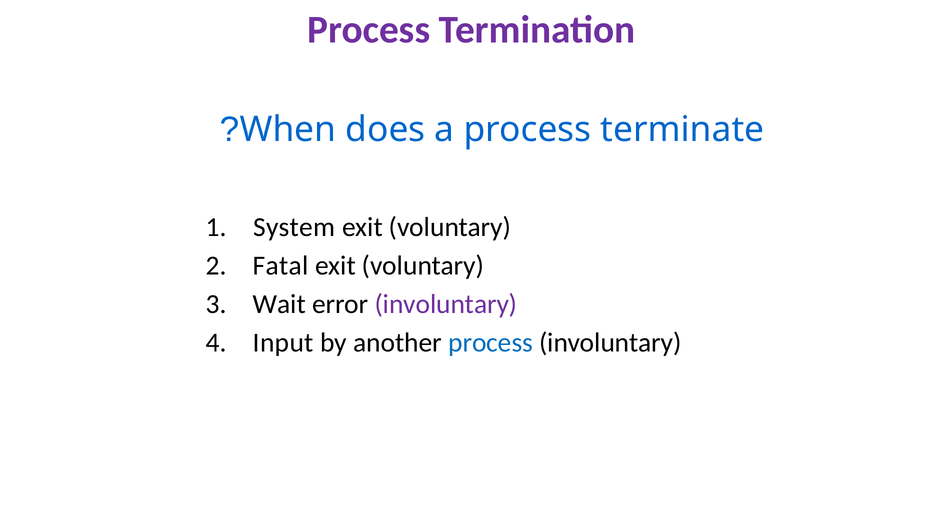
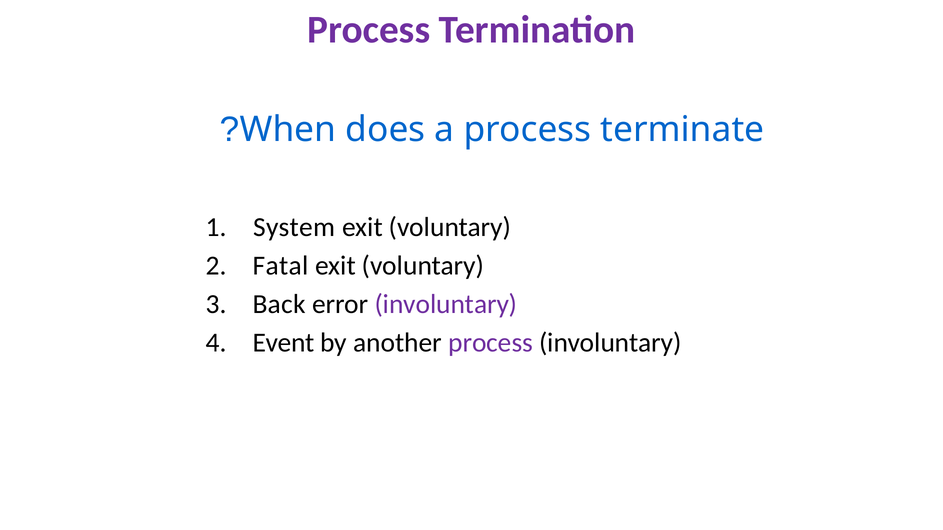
Wait: Wait -> Back
Input: Input -> Event
process at (491, 343) colour: blue -> purple
